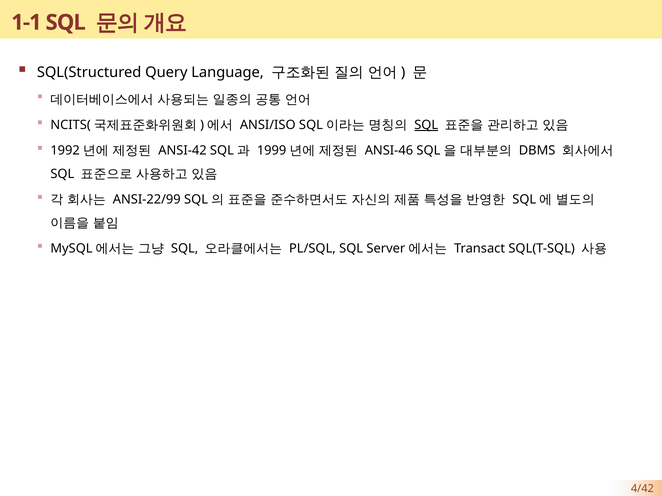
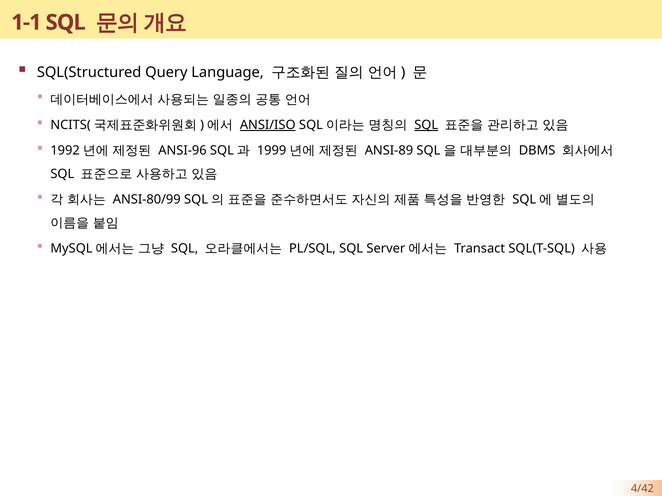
ANSI/ISO underline: none -> present
ANSI-42: ANSI-42 -> ANSI-96
ANSI-46: ANSI-46 -> ANSI-89
ANSI-22/99: ANSI-22/99 -> ANSI-80/99
